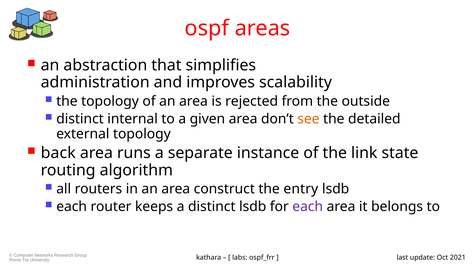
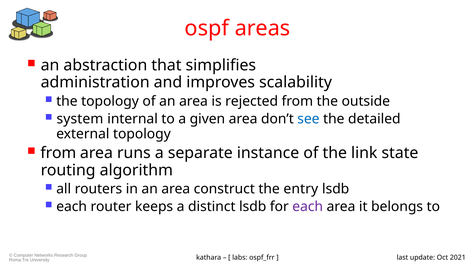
distinct at (80, 119): distinct -> system
see colour: orange -> blue
back at (58, 153): back -> from
